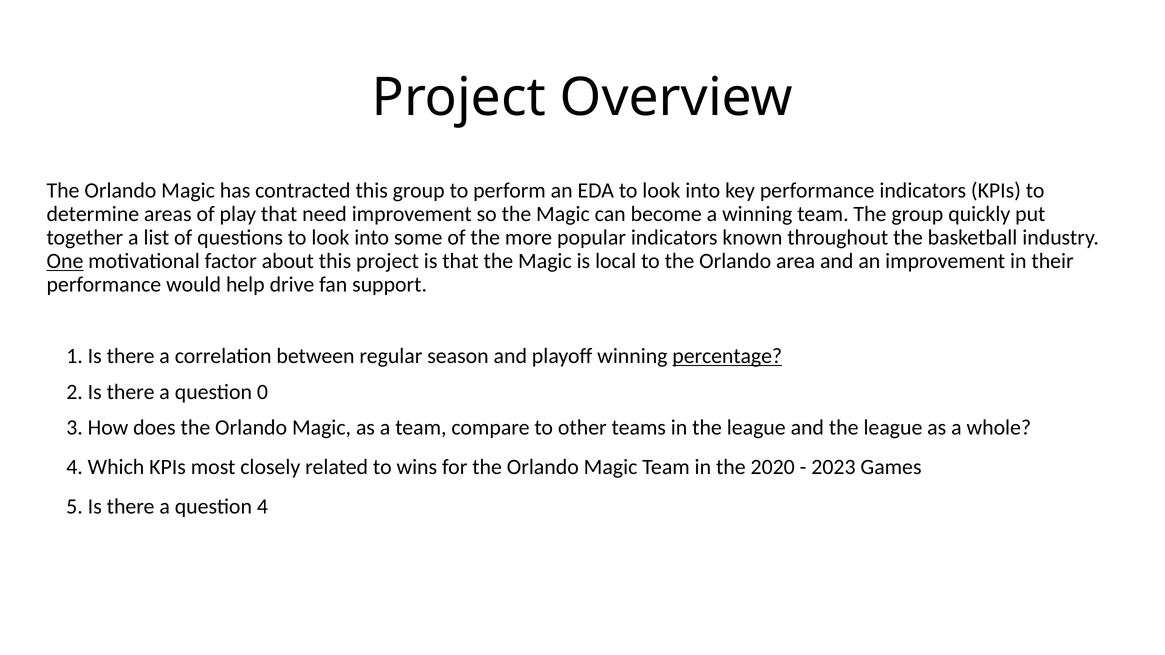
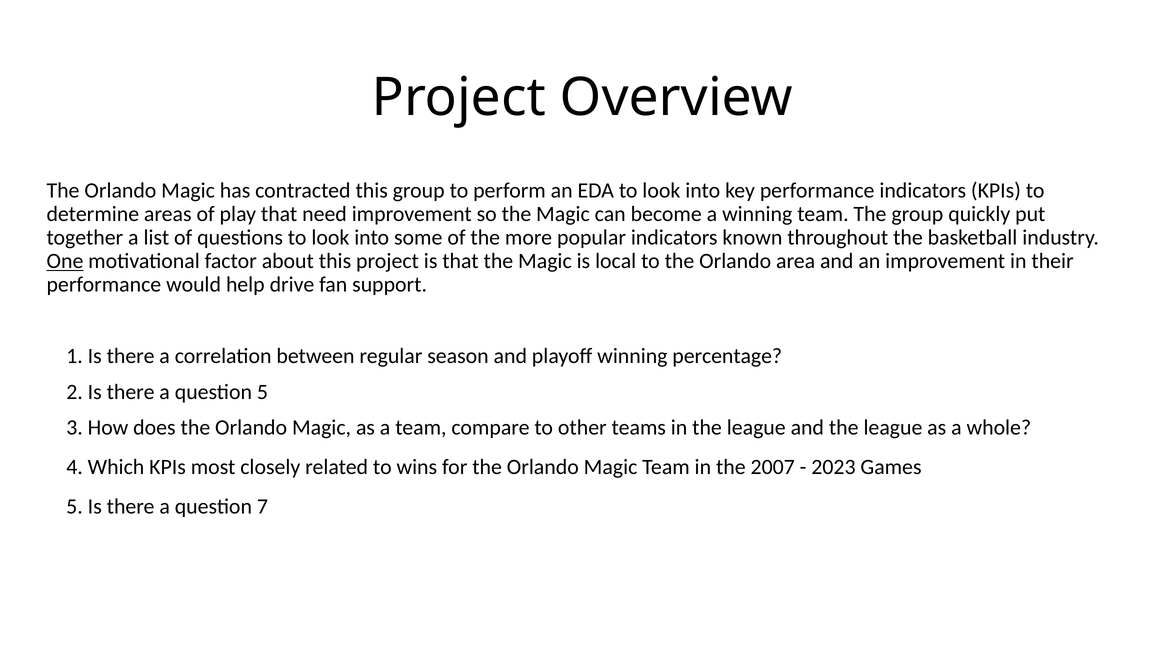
percentage underline: present -> none
question 0: 0 -> 5
2020: 2020 -> 2007
question 4: 4 -> 7
